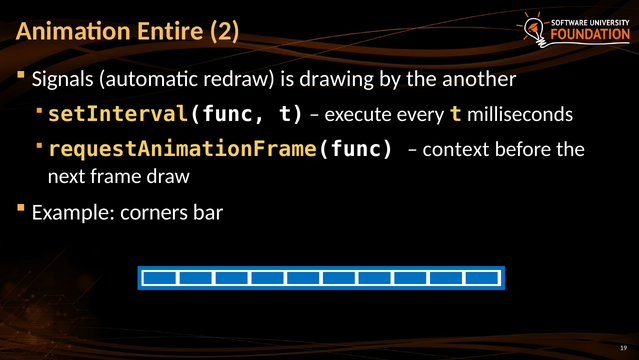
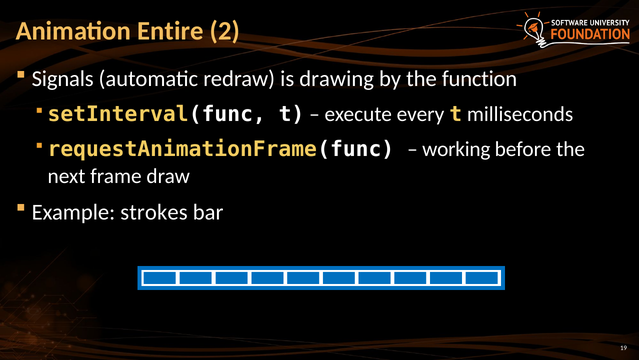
another: another -> function
context: context -> working
corners: corners -> strokes
